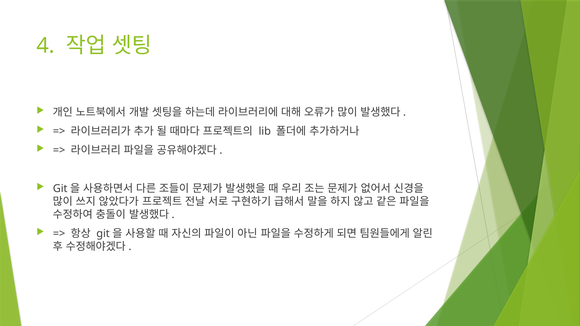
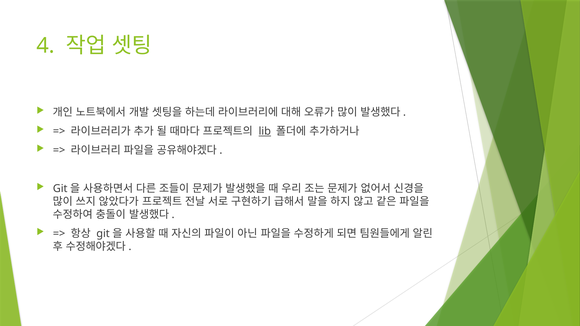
lib underline: none -> present
